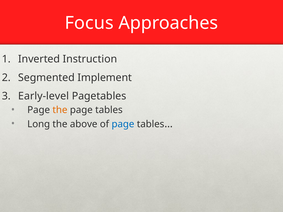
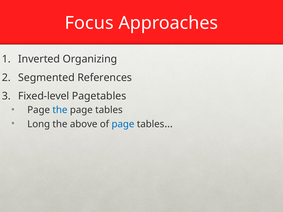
Instruction: Instruction -> Organizing
Implement: Implement -> References
Early-level: Early-level -> Fixed-level
the at (60, 110) colour: orange -> blue
